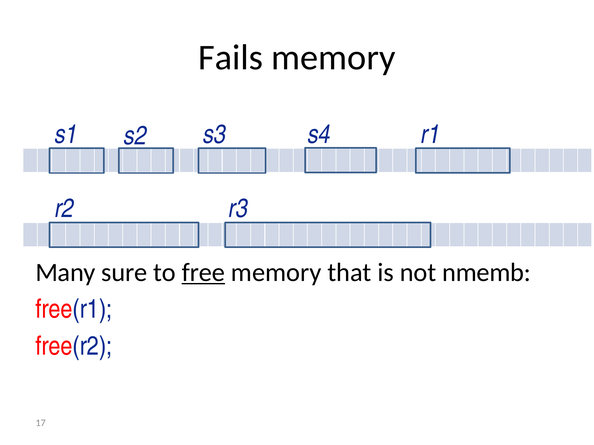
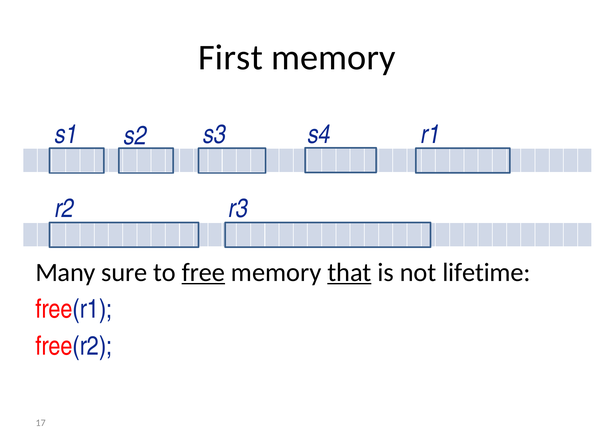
Fails: Fails -> First
that underline: none -> present
nmemb: nmemb -> lifetime
